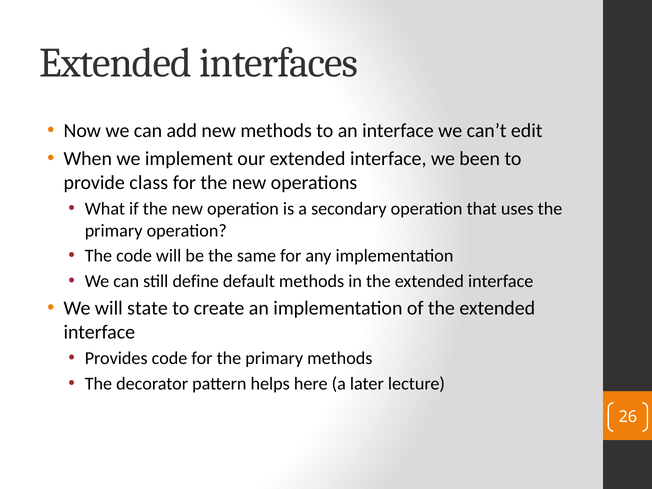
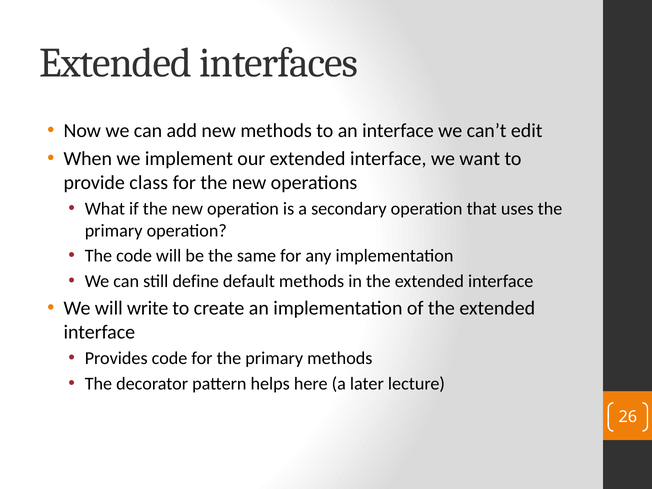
been: been -> want
state: state -> write
